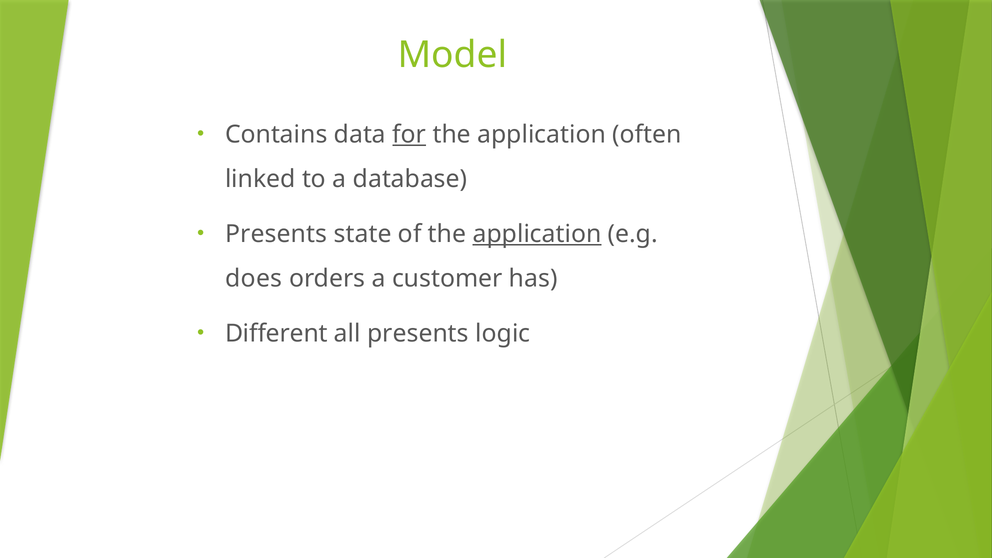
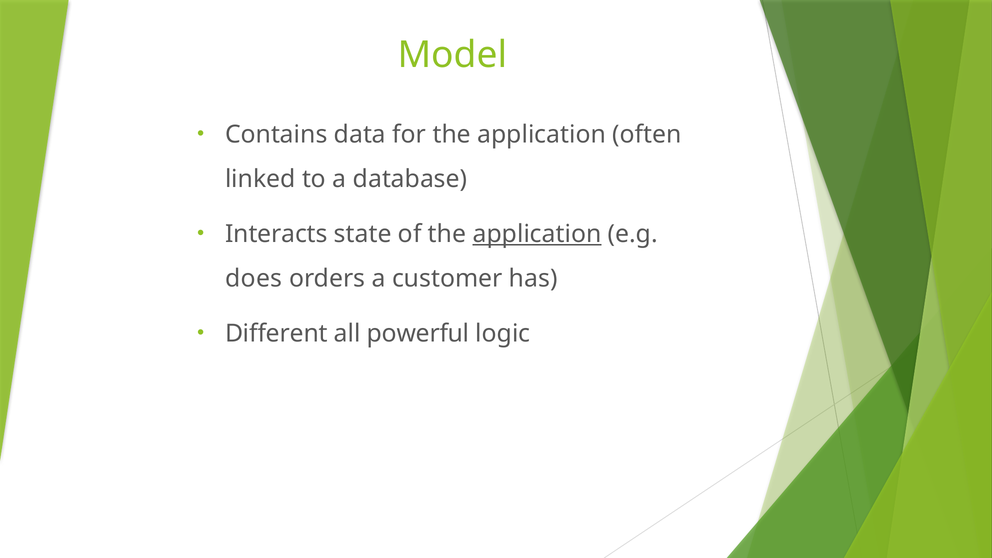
for underline: present -> none
Presents at (276, 234): Presents -> Interacts
all presents: presents -> powerful
